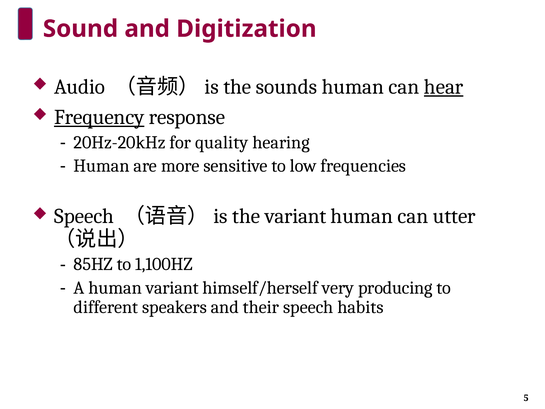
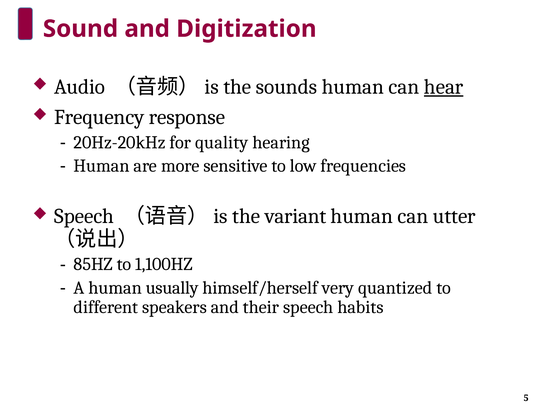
Frequency underline: present -> none
human variant: variant -> usually
producing: producing -> quantized
